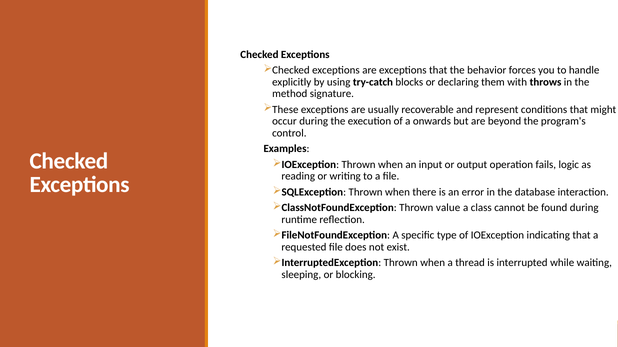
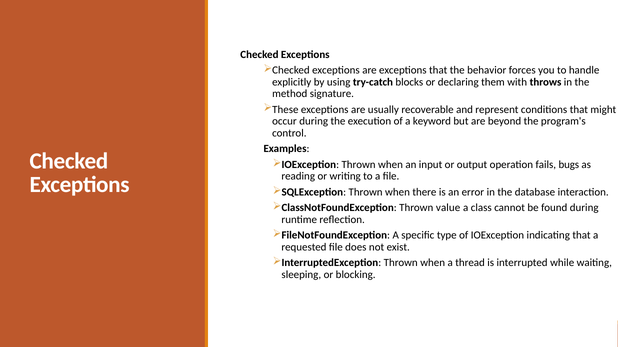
onwards: onwards -> keyword
logic: logic -> bugs
